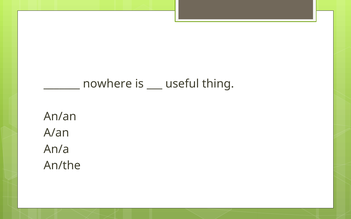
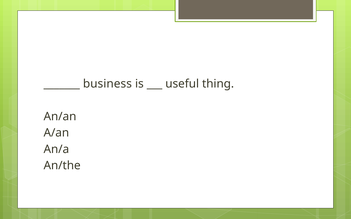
nowhere: nowhere -> business
